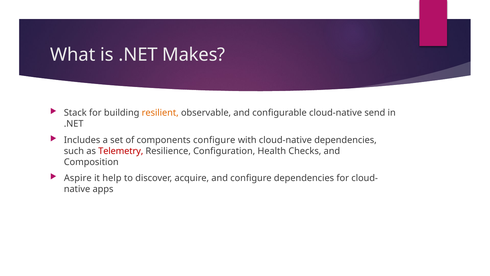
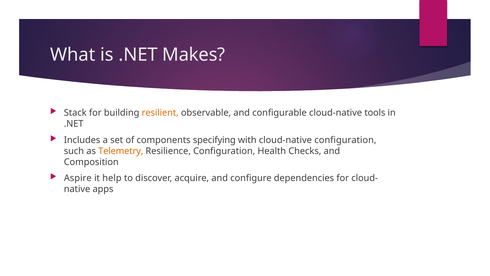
send: send -> tools
components configure: configure -> specifying
cloud-native dependencies: dependencies -> configuration
Telemetry colour: red -> orange
